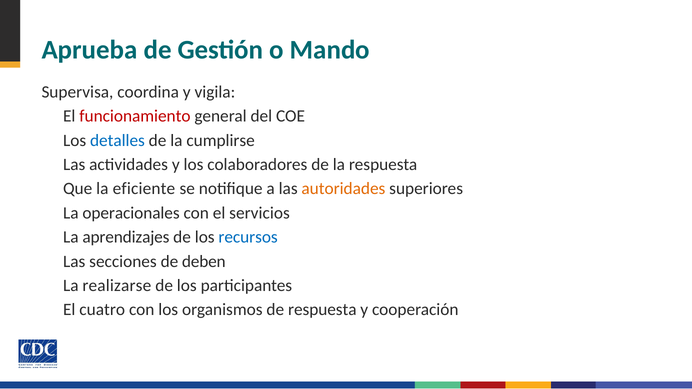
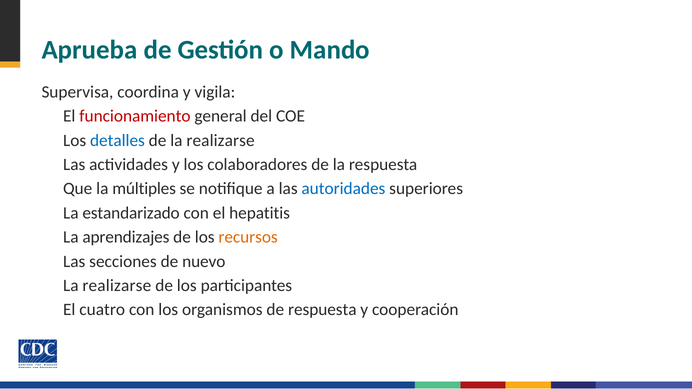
la cumplirse: cumplirse -> realizarse
eficiente: eficiente -> múltiples
autoridades colour: orange -> blue
operacionales: operacionales -> estandarizado
servicios: servicios -> hepatitis
recursos colour: blue -> orange
deben: deben -> nuevo
